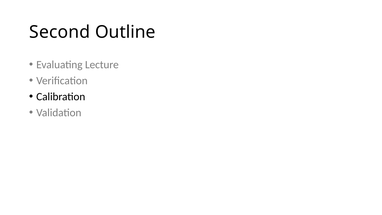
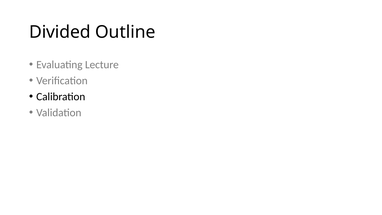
Second: Second -> Divided
